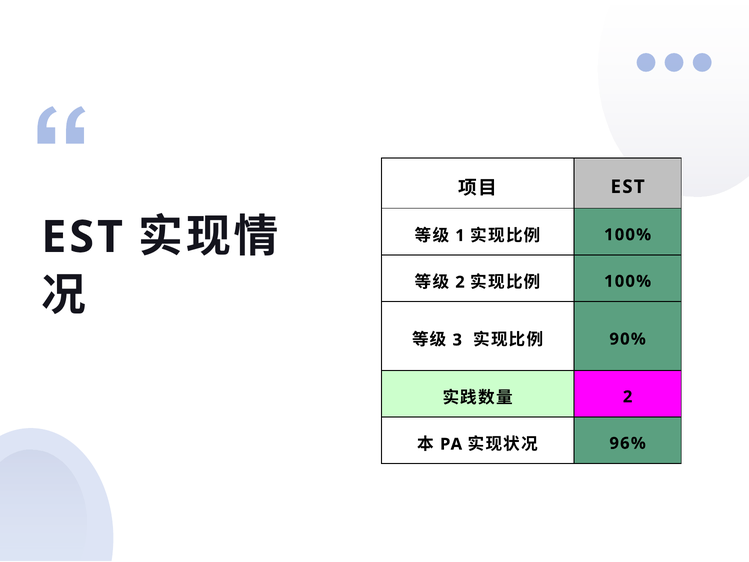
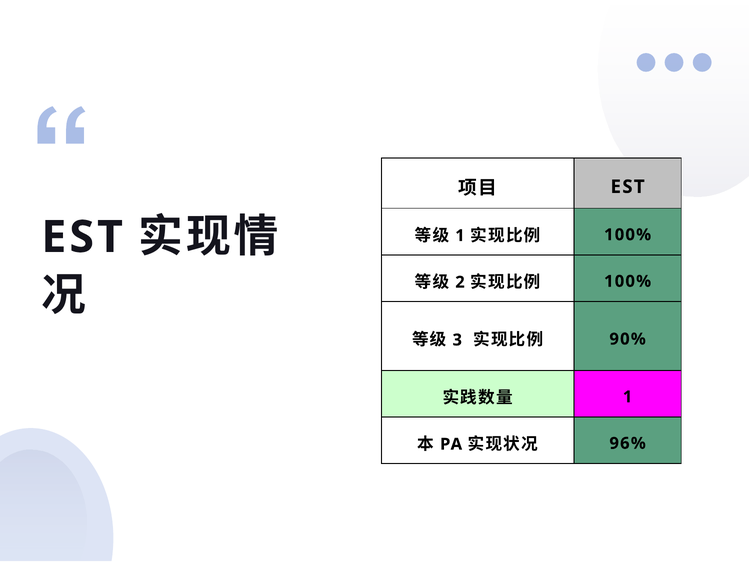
2 at (628, 397): 2 -> 1
